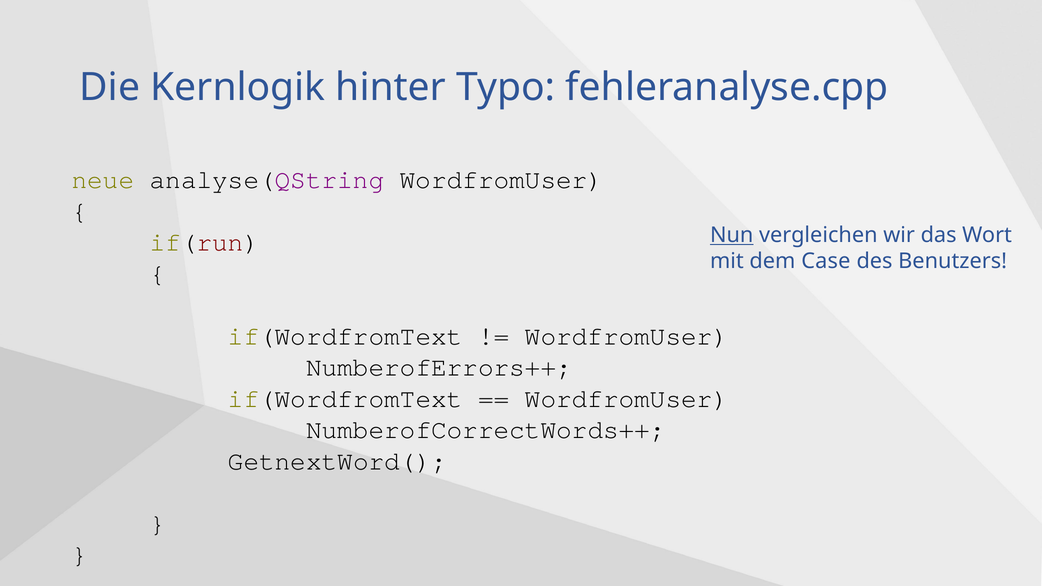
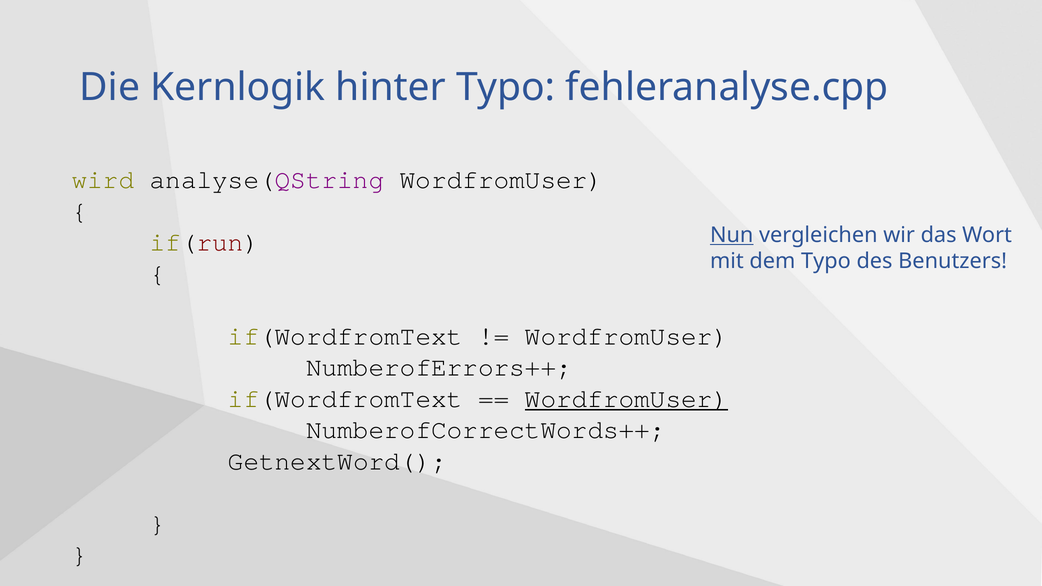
neue: neue -> wird
dem Case: Case -> Typo
WordfromUser at (627, 399) underline: none -> present
